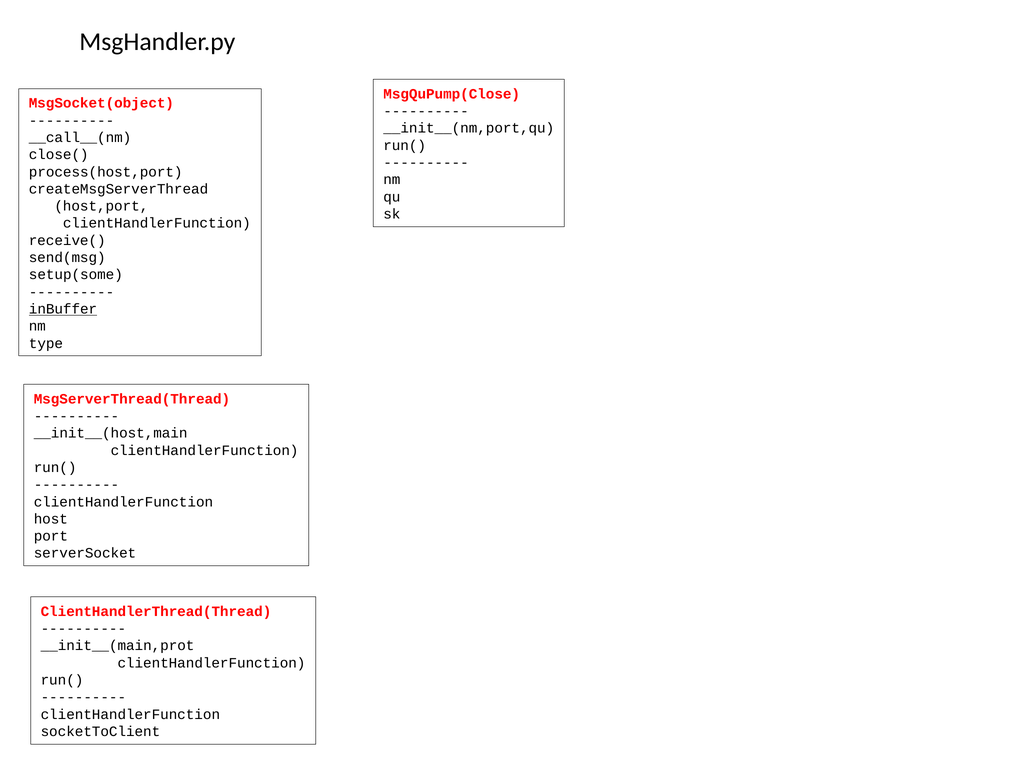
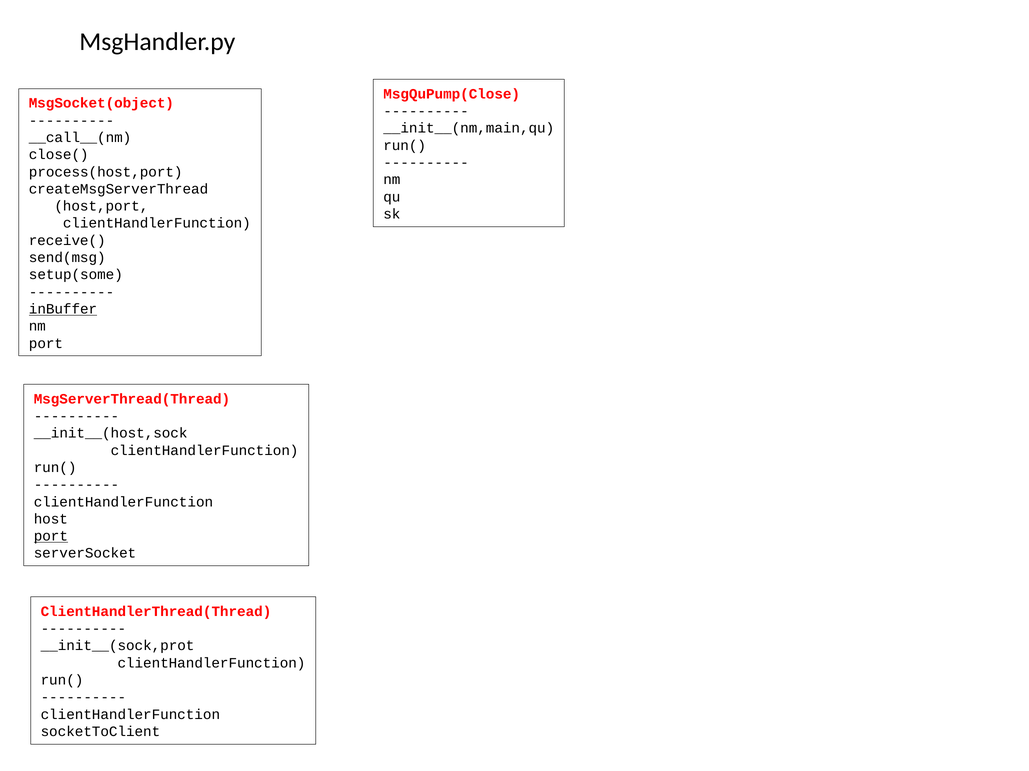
__init__(nm,port,qu: __init__(nm,port,qu -> __init__(nm,main,qu
type at (46, 344): type -> port
__init__(host,main: __init__(host,main -> __init__(host,sock
port at (51, 537) underline: none -> present
__init__(main,prot: __init__(main,prot -> __init__(sock,prot
